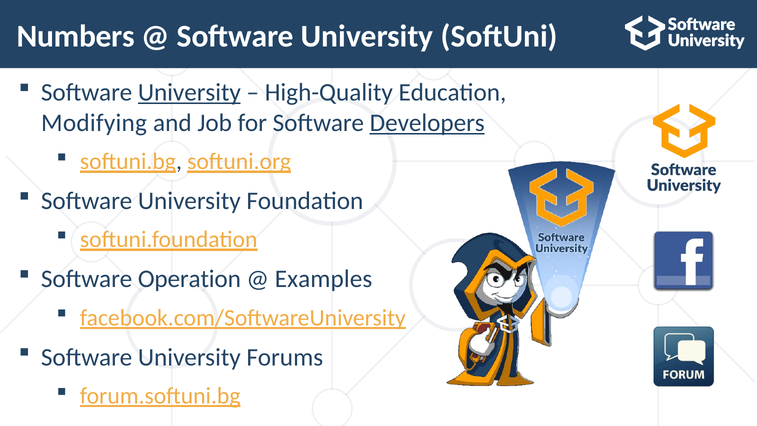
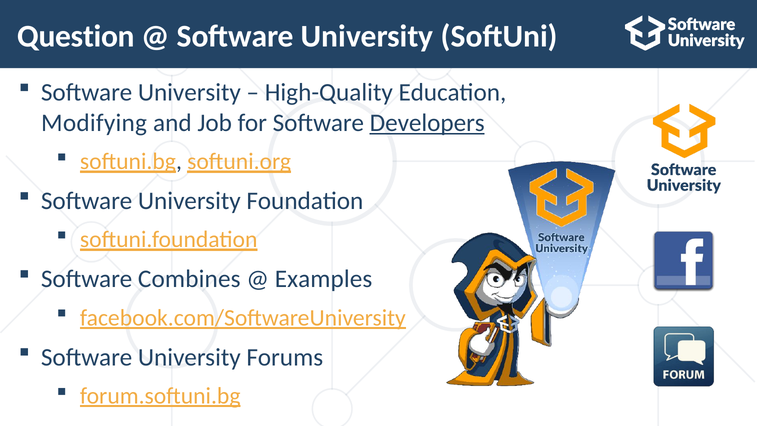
Numbers: Numbers -> Question
University at (189, 92) underline: present -> none
Operation: Operation -> Combines
